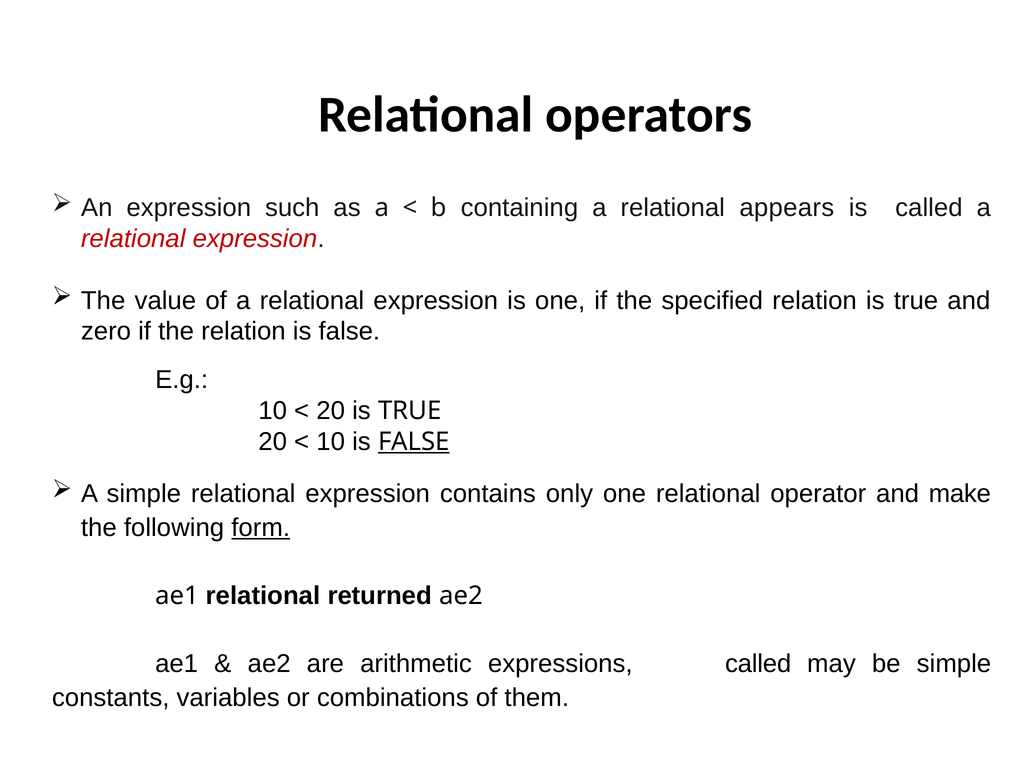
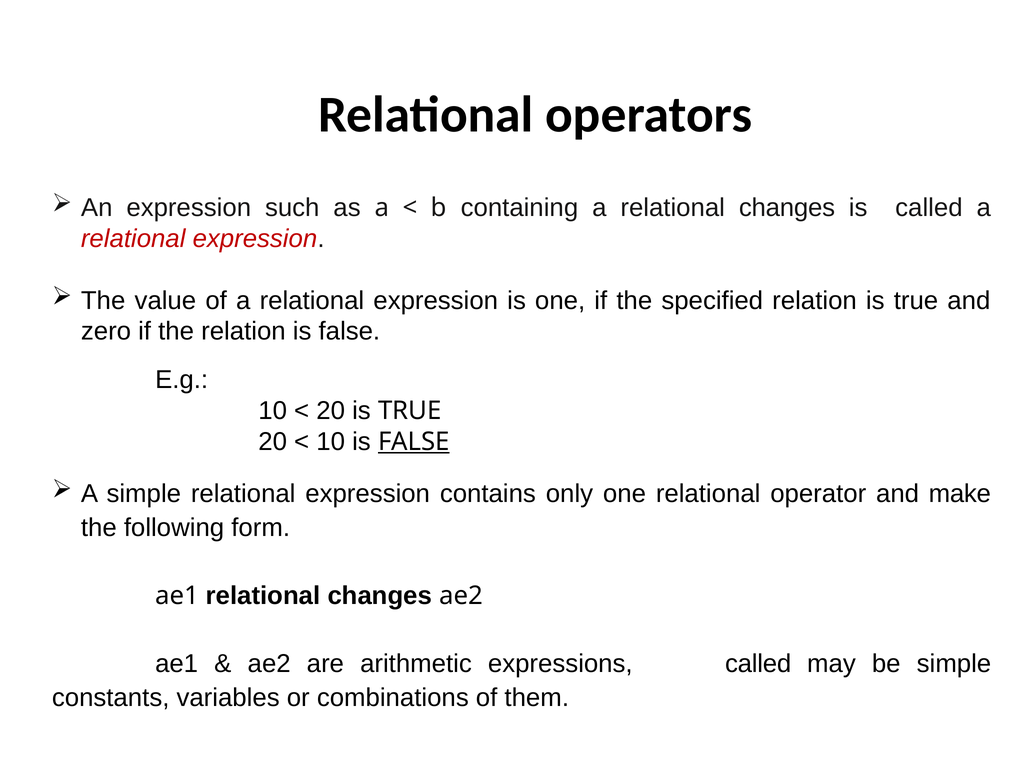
a relational appears: appears -> changes
form underline: present -> none
ae1 relational returned: returned -> changes
